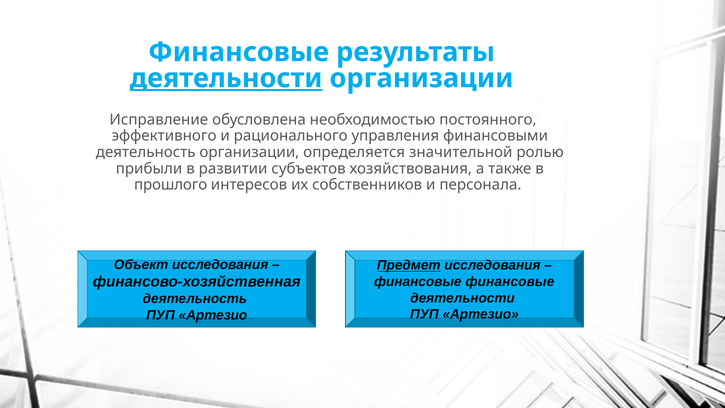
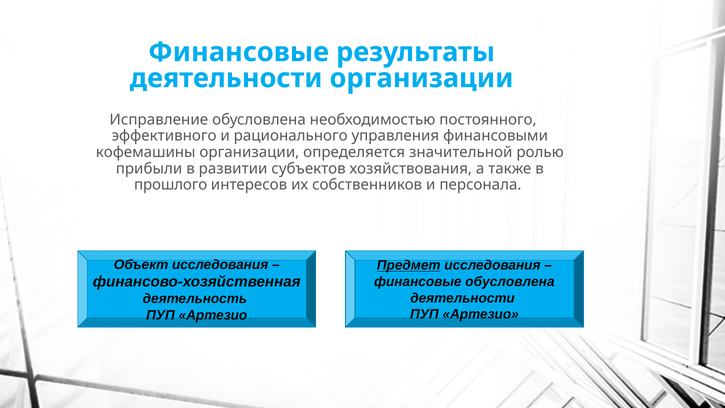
деятельности at (226, 78) underline: present -> none
деятельность at (146, 152): деятельность -> кофемашины
финансовые финансовые: финансовые -> обусловлена
